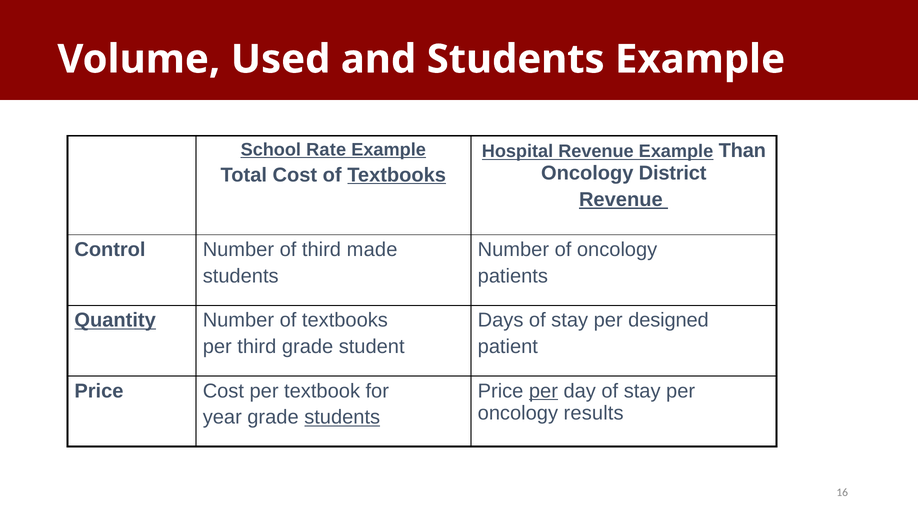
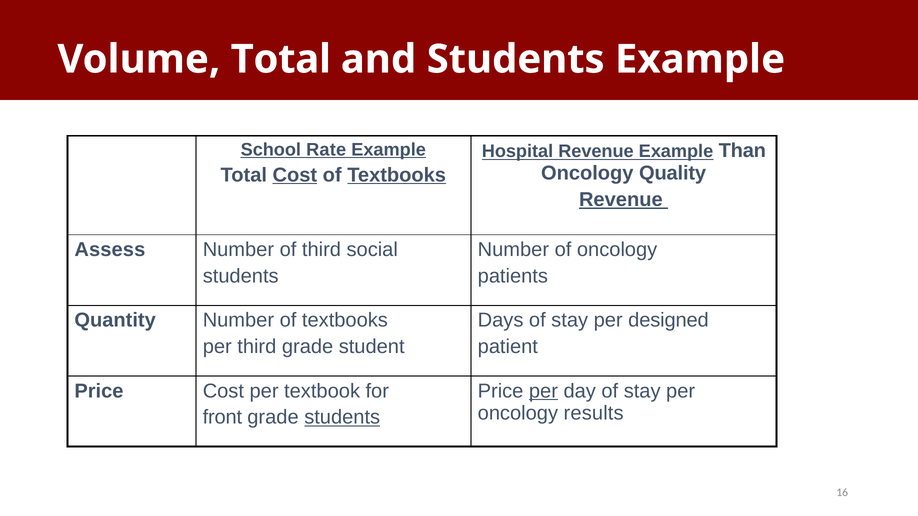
Volume Used: Used -> Total
District: District -> Quality
Cost at (295, 175) underline: none -> present
Control: Control -> Assess
made: made -> social
Quantity underline: present -> none
year: year -> front
